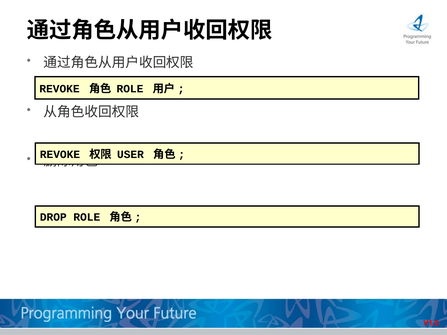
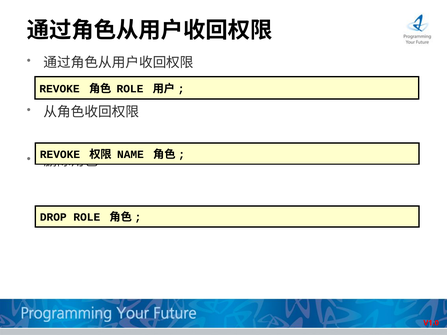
USER: USER -> NAME
